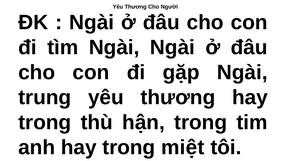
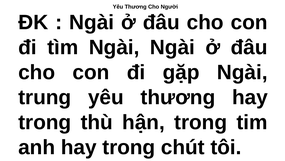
miệt: miệt -> chút
